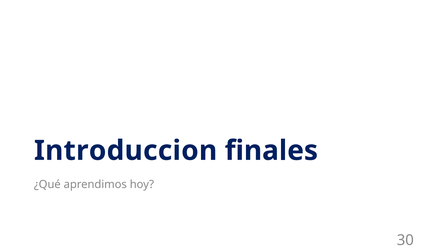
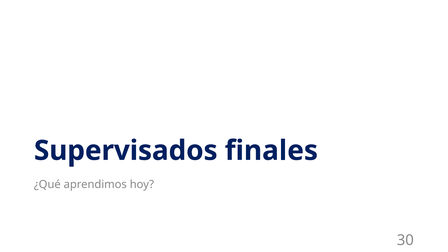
Introduccion: Introduccion -> Supervisados
